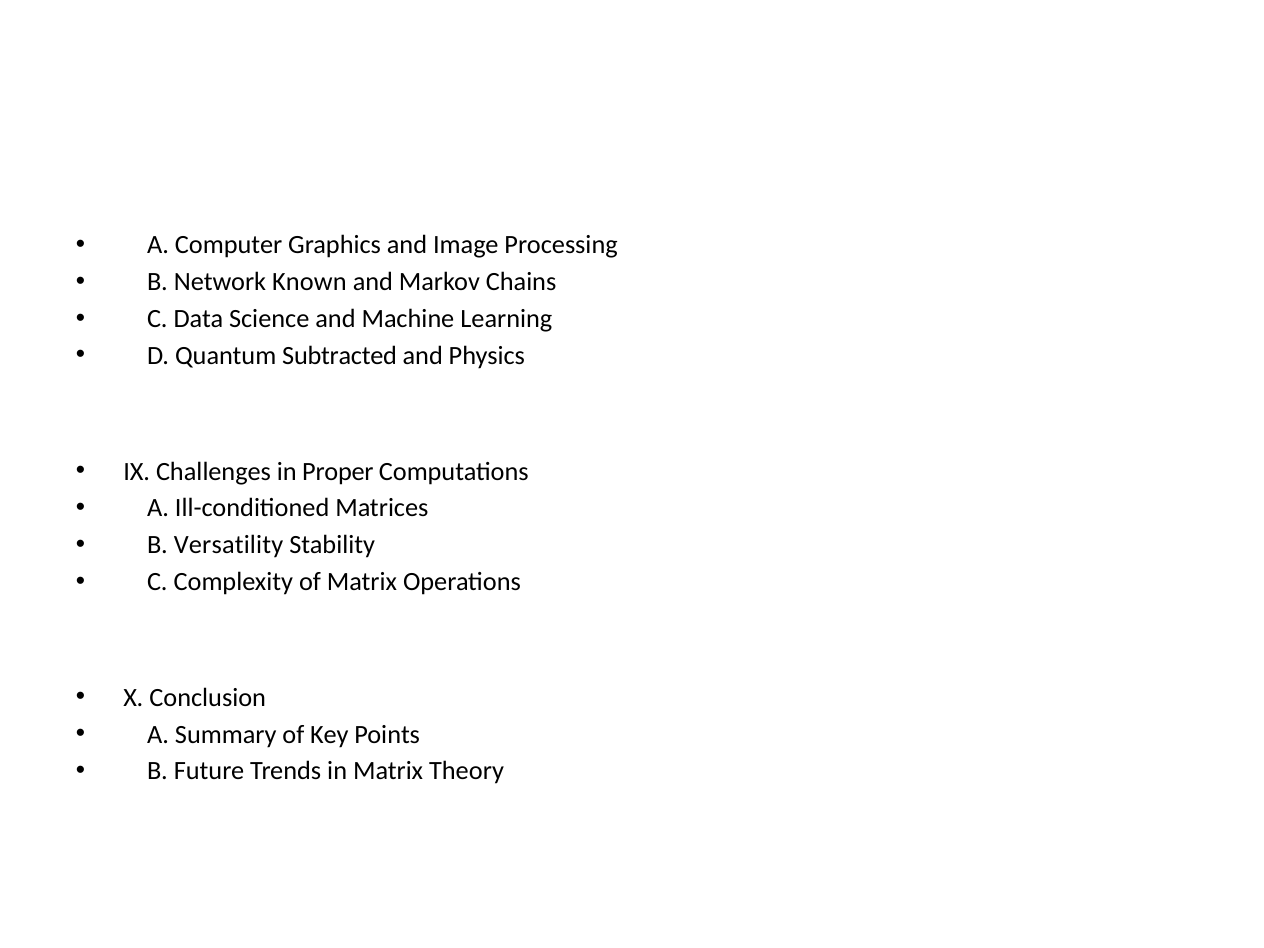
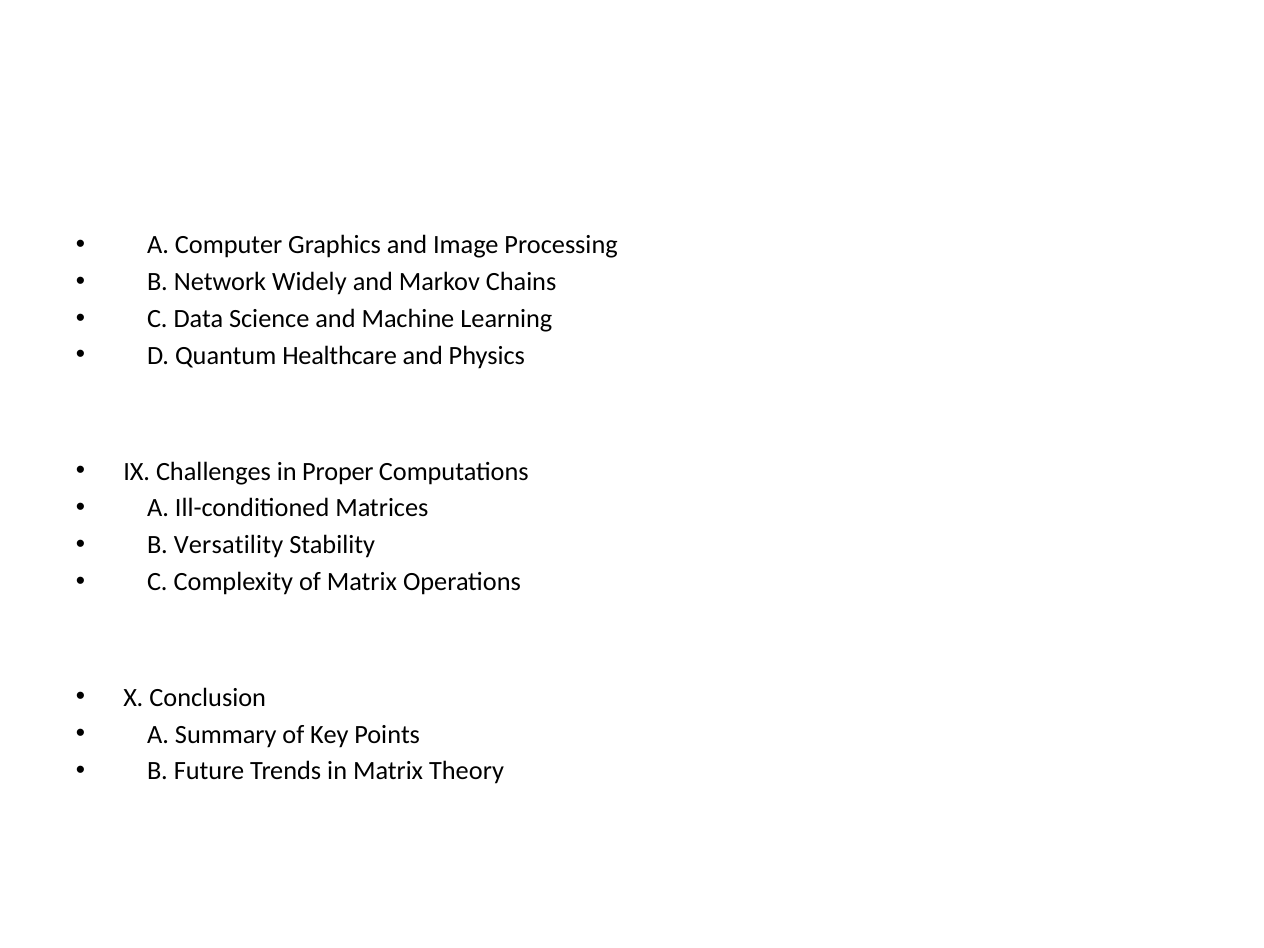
Known: Known -> Widely
Subtracted: Subtracted -> Healthcare
